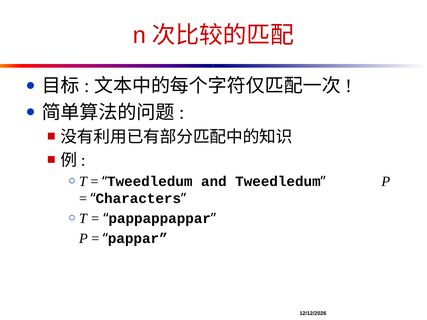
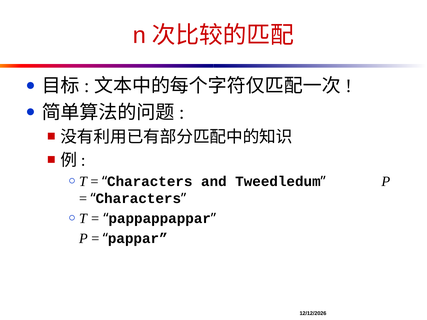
Tweedledum at (150, 182): Tweedledum -> Characters
